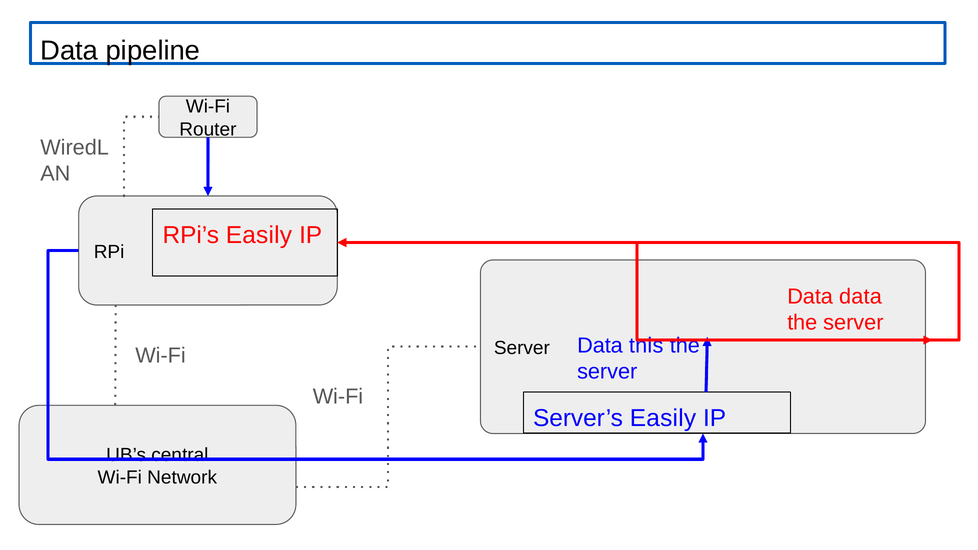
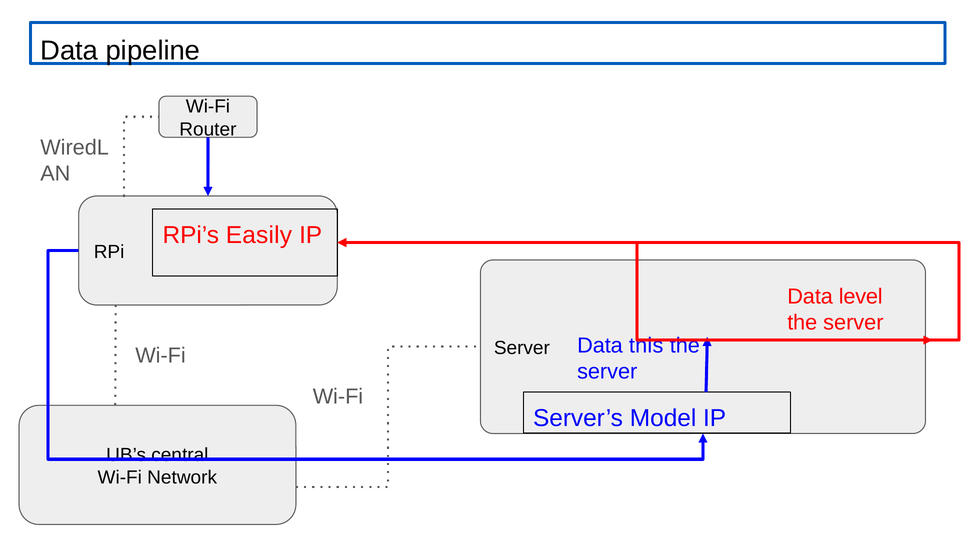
Data data: data -> level
Server’s Easily: Easily -> Model
